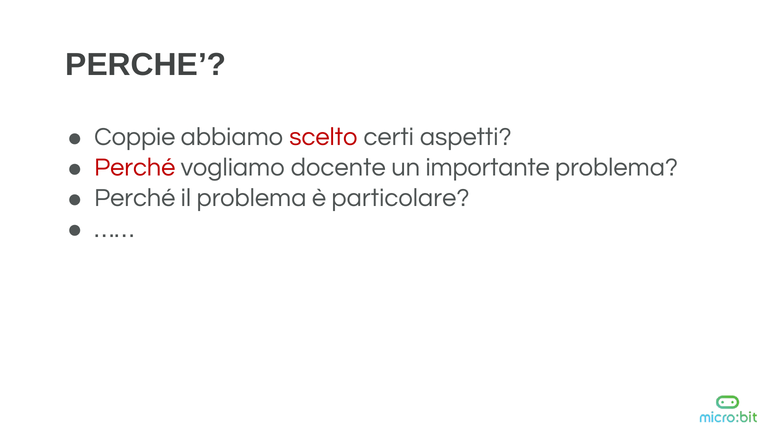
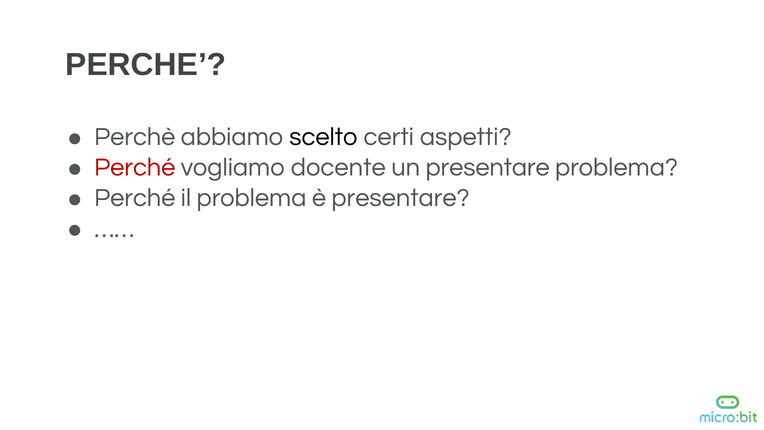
Coppie: Coppie -> Perchè
scelto colour: red -> black
un importante: importante -> presentare
è particolare: particolare -> presentare
